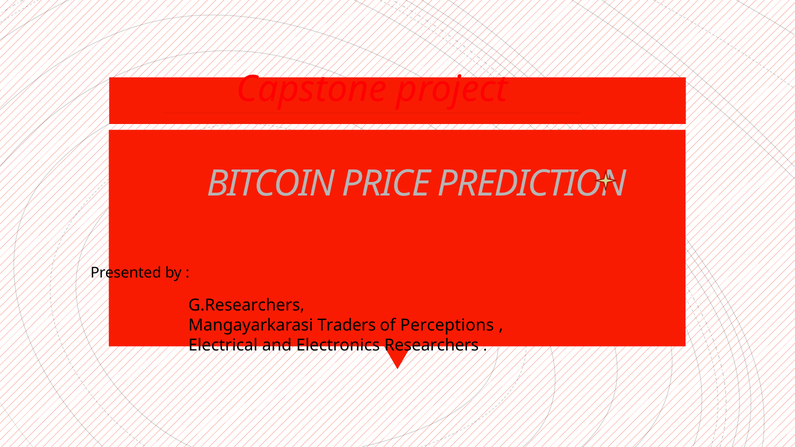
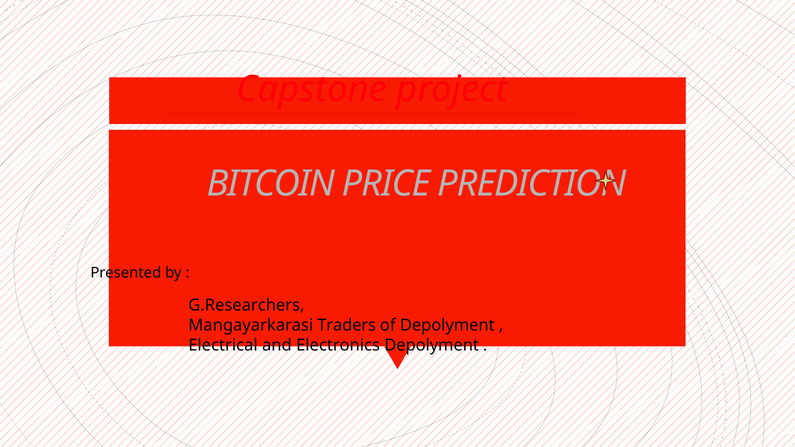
of Perceptions: Perceptions -> Depolyment
Electronics Researchers: Researchers -> Depolyment
